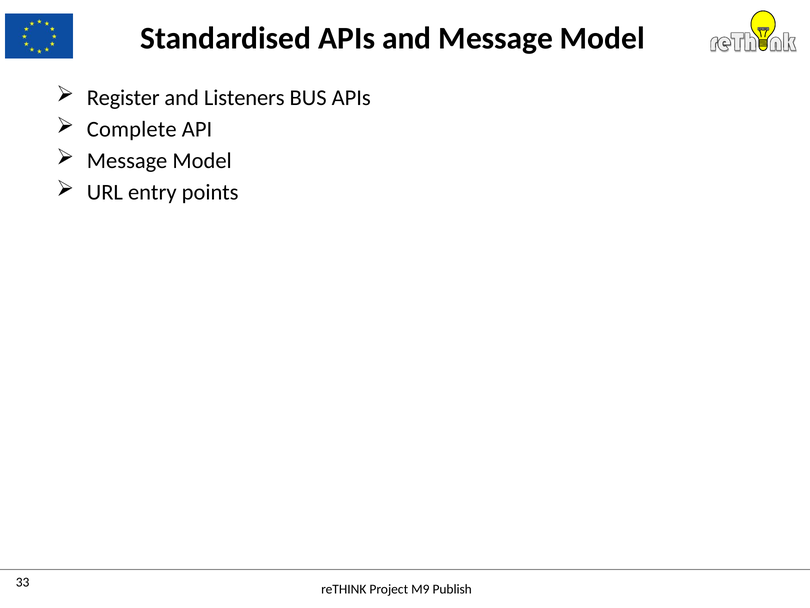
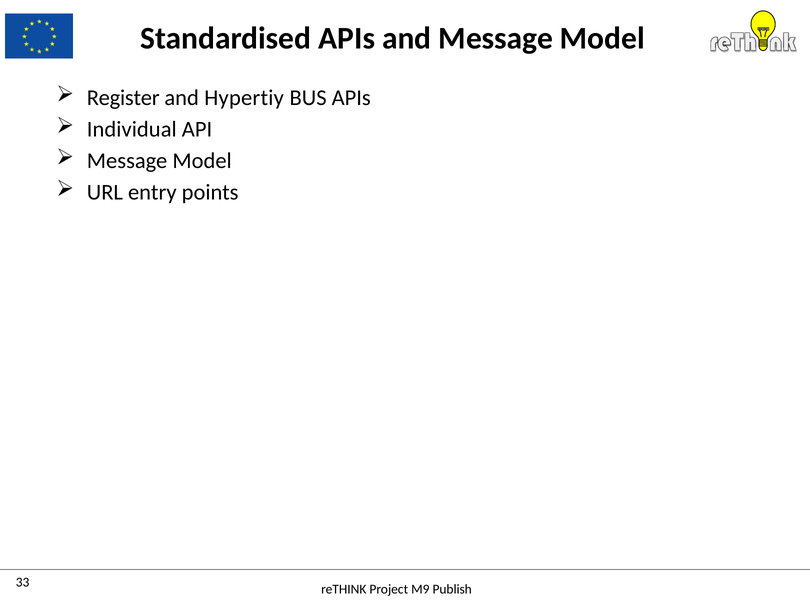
Listeners: Listeners -> Hypertiy
Complete: Complete -> Individual
